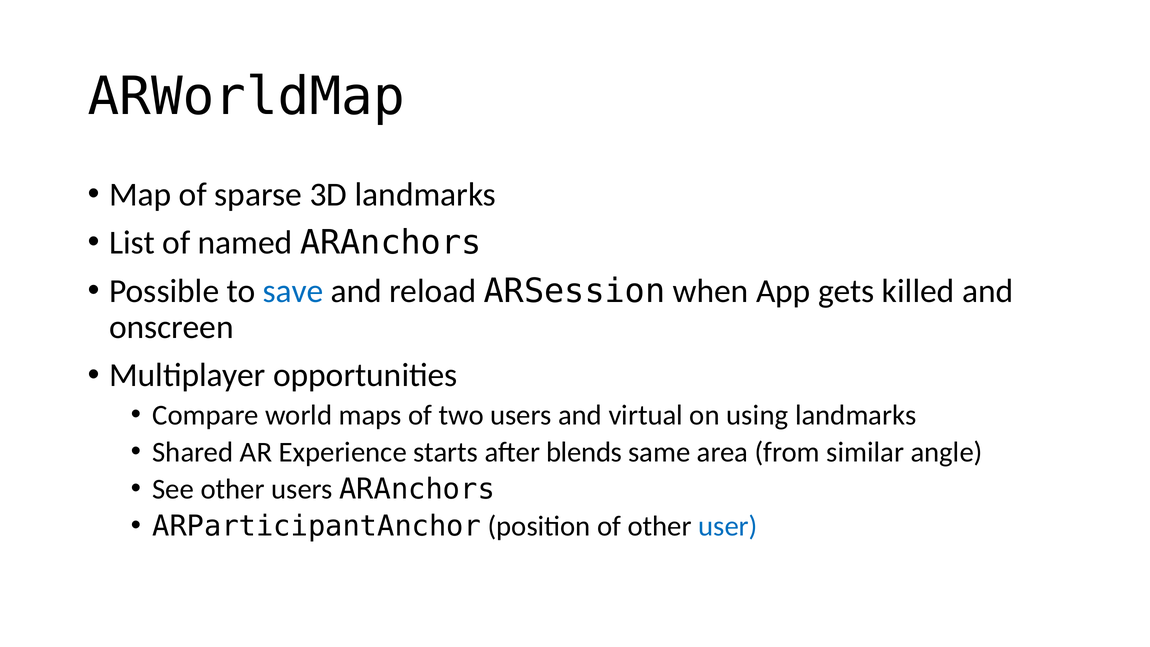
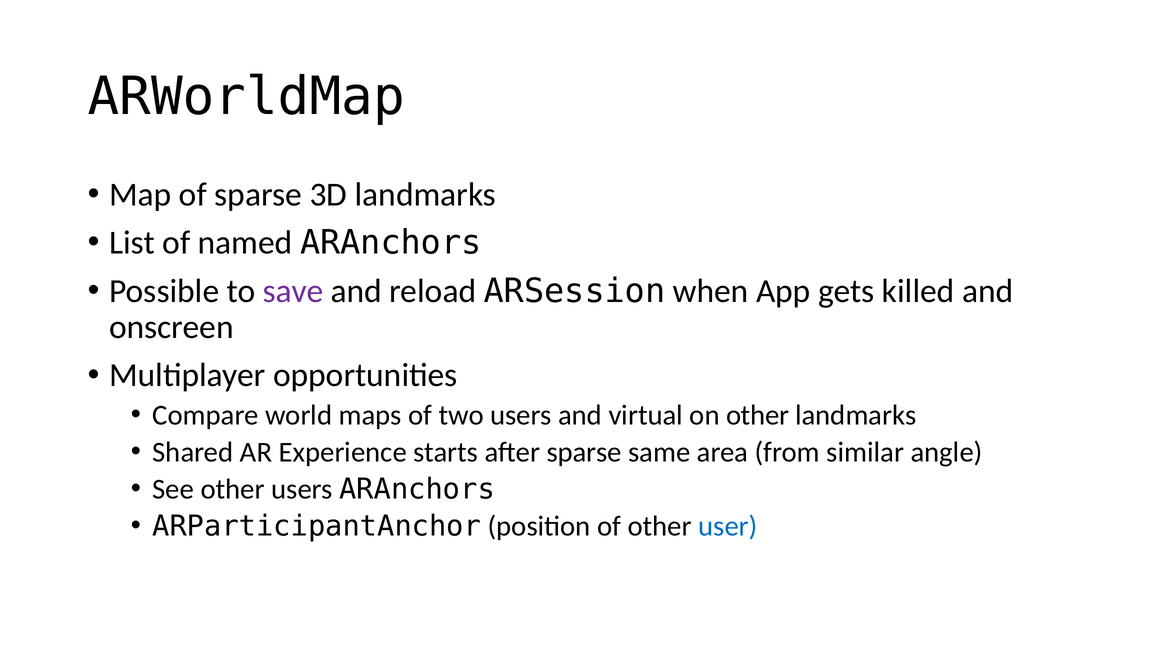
save colour: blue -> purple
on using: using -> other
after blends: blends -> sparse
